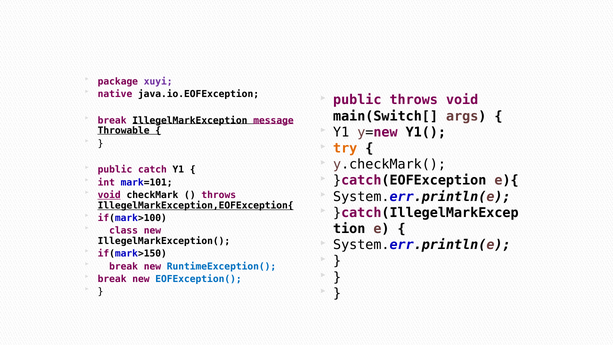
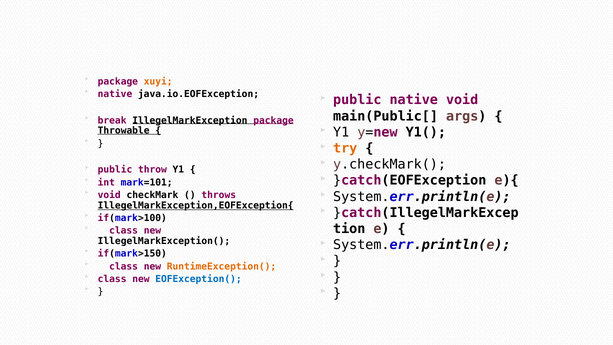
xuyi colour: purple -> orange
public throws: throws -> native
main(Switch[: main(Switch[ -> main(Public[
IllegelMarkException message: message -> package
catch: catch -> throw
void at (109, 195) underline: present -> none
break at (124, 266): break -> class
RuntimeException( colour: blue -> orange
break at (112, 279): break -> class
